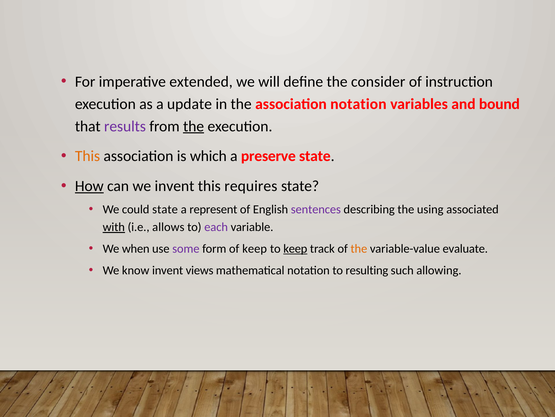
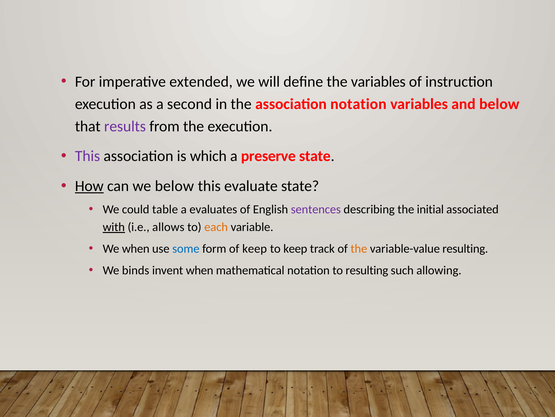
the consider: consider -> variables
update: update -> second
and bound: bound -> below
the at (194, 126) underline: present -> none
This at (88, 156) colour: orange -> purple
we invent: invent -> below
requires: requires -> evaluate
could state: state -> table
represent: represent -> evaluates
using: using -> initial
each colour: purple -> orange
some colour: purple -> blue
keep at (295, 248) underline: present -> none
variable-value evaluate: evaluate -> resulting
know: know -> binds
invent views: views -> when
